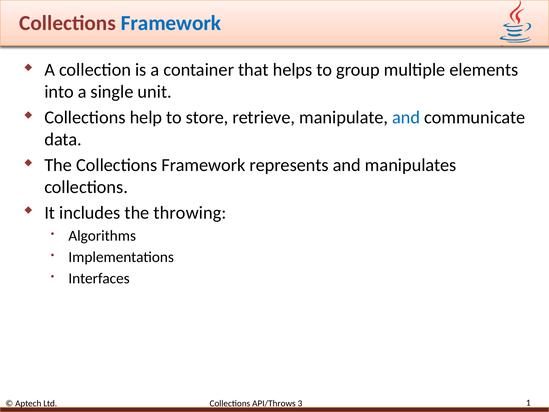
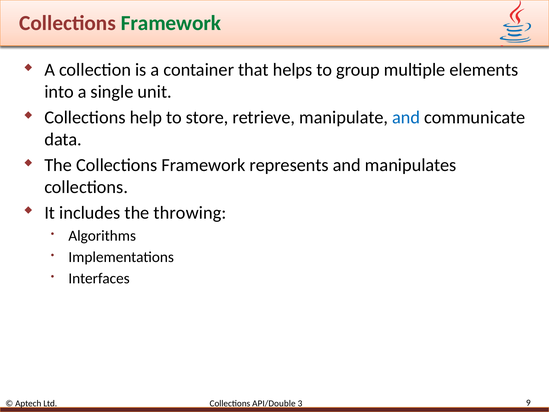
Framework at (171, 23) colour: blue -> green
API/Throws: API/Throws -> API/Double
1: 1 -> 9
